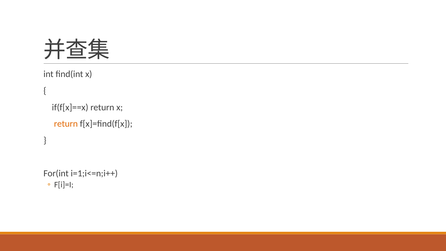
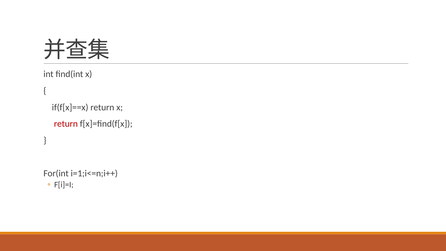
return at (66, 124) colour: orange -> red
